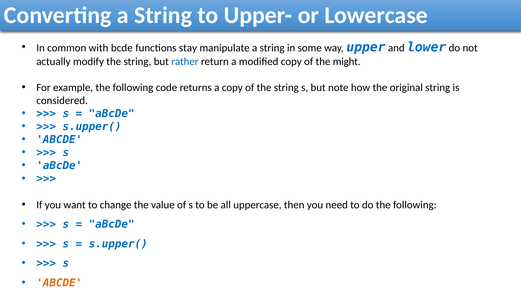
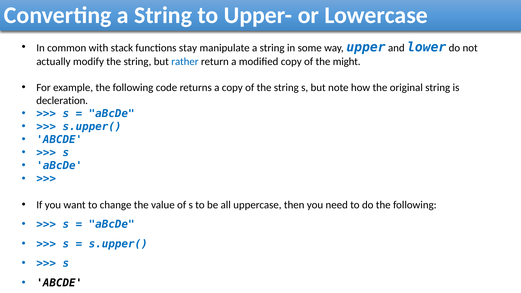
bcde: bcde -> stack
considered: considered -> decleration
ABCDE at (59, 283) colour: orange -> black
